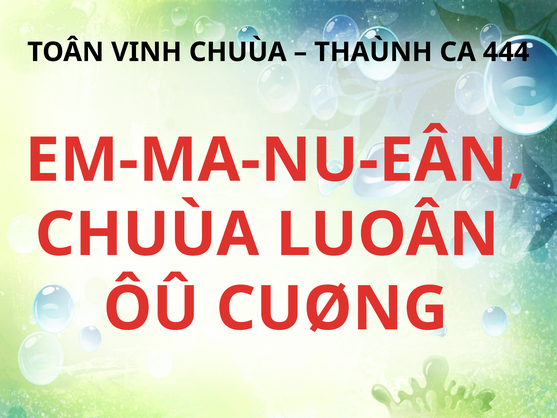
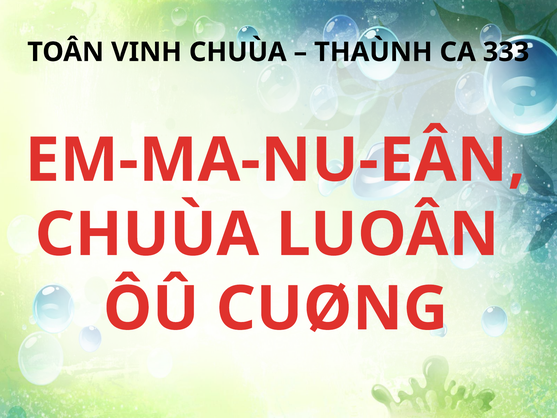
444: 444 -> 333
